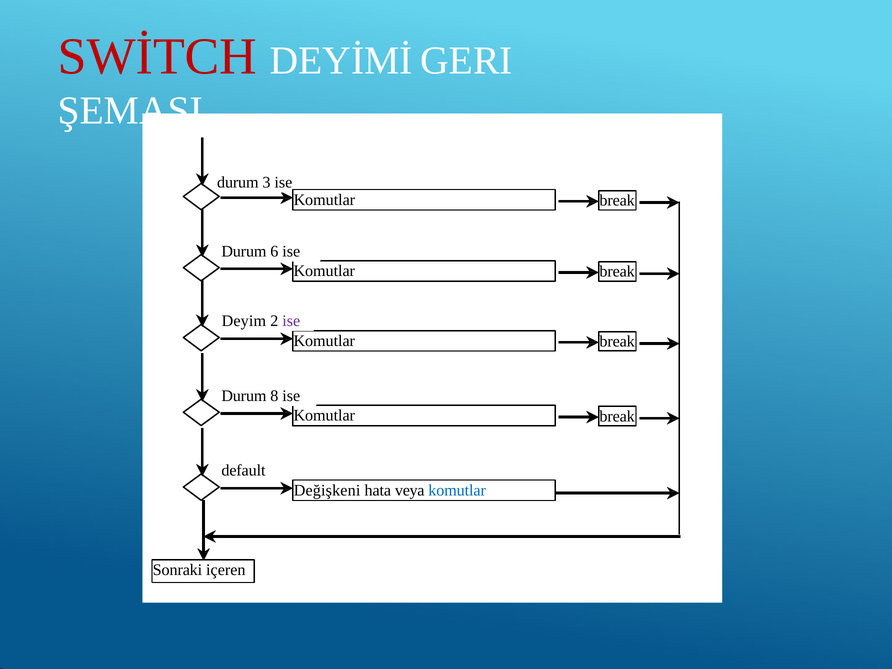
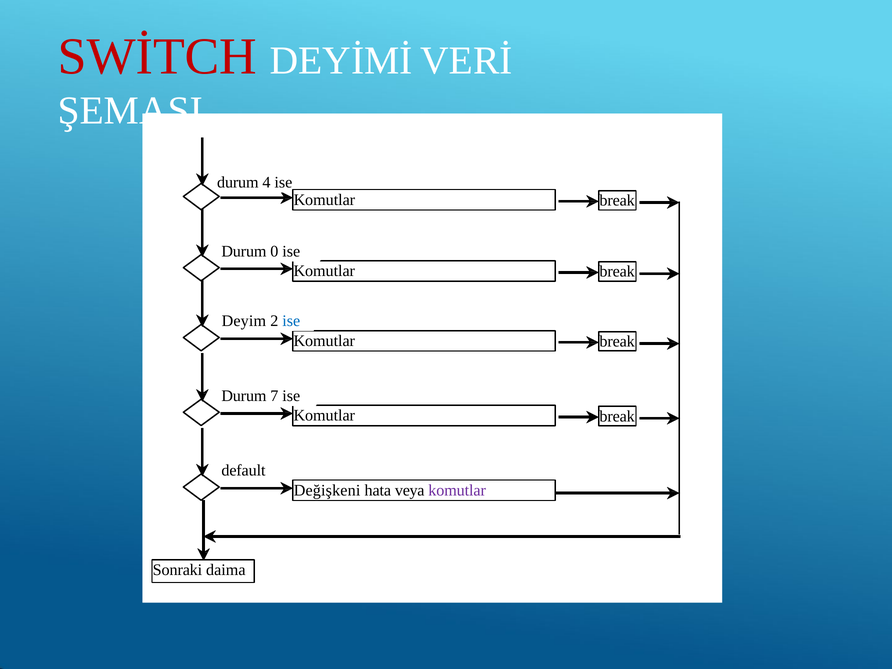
GERI: GERI -> VERİ
3: 3 -> 4
6: 6 -> 0
ise at (291, 321) colour: purple -> blue
8: 8 -> 7
komutlar at (457, 490) colour: blue -> purple
içeren: içeren -> daima
